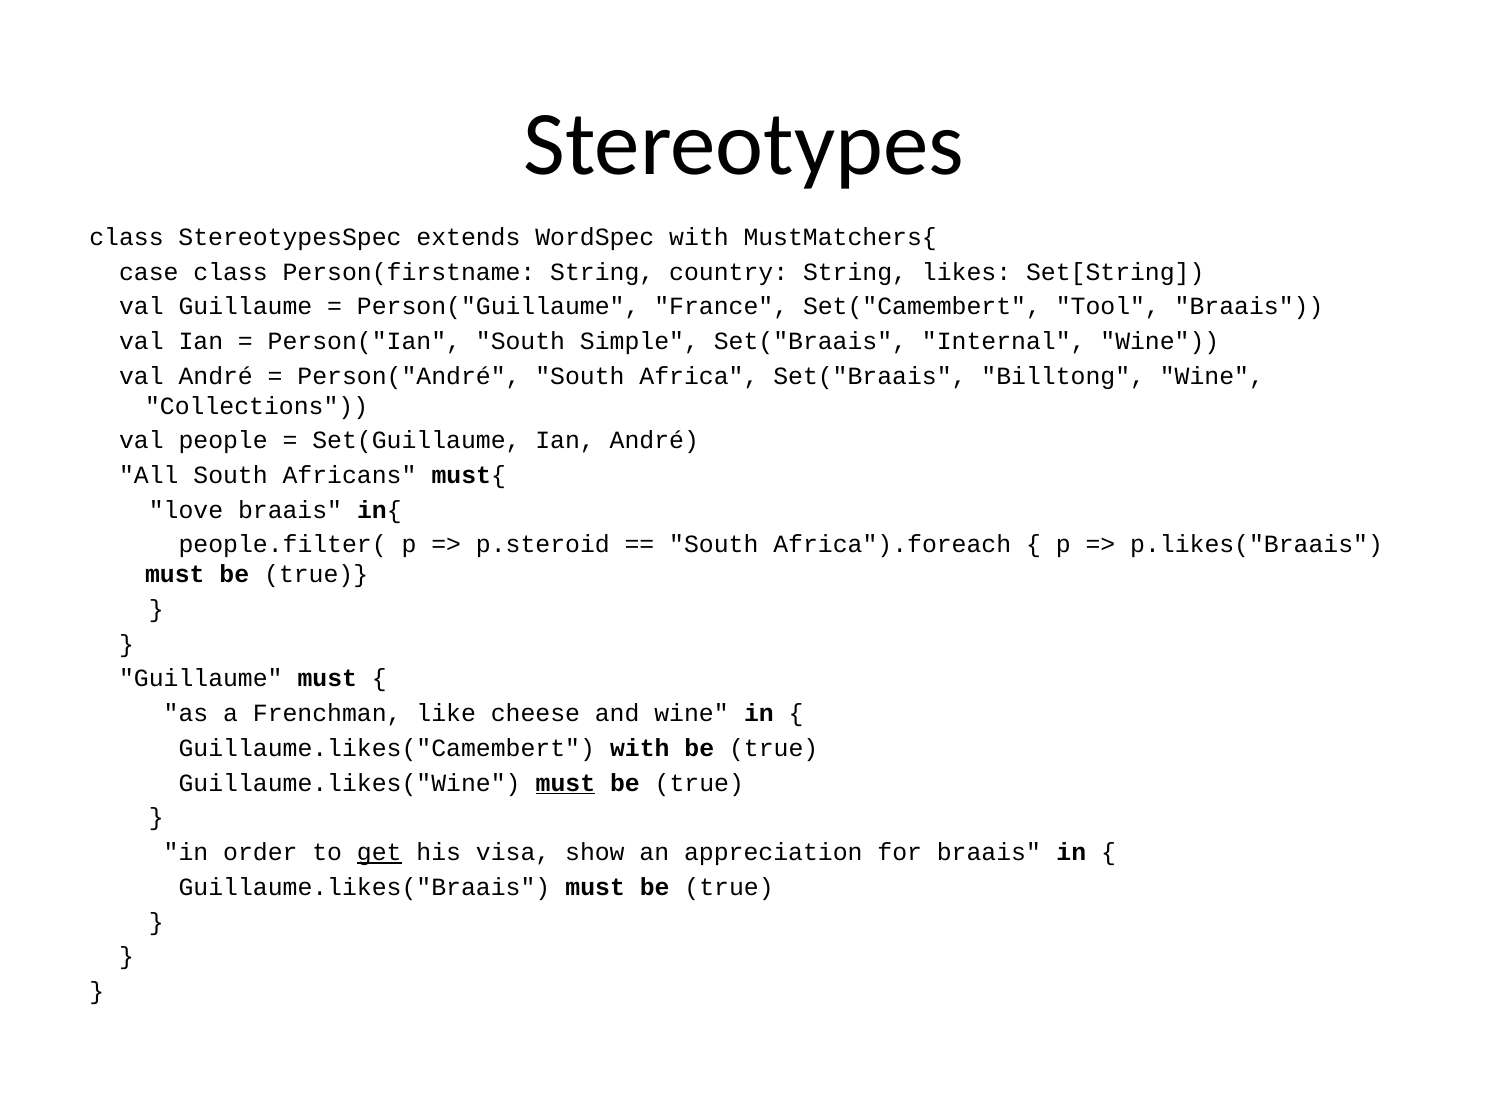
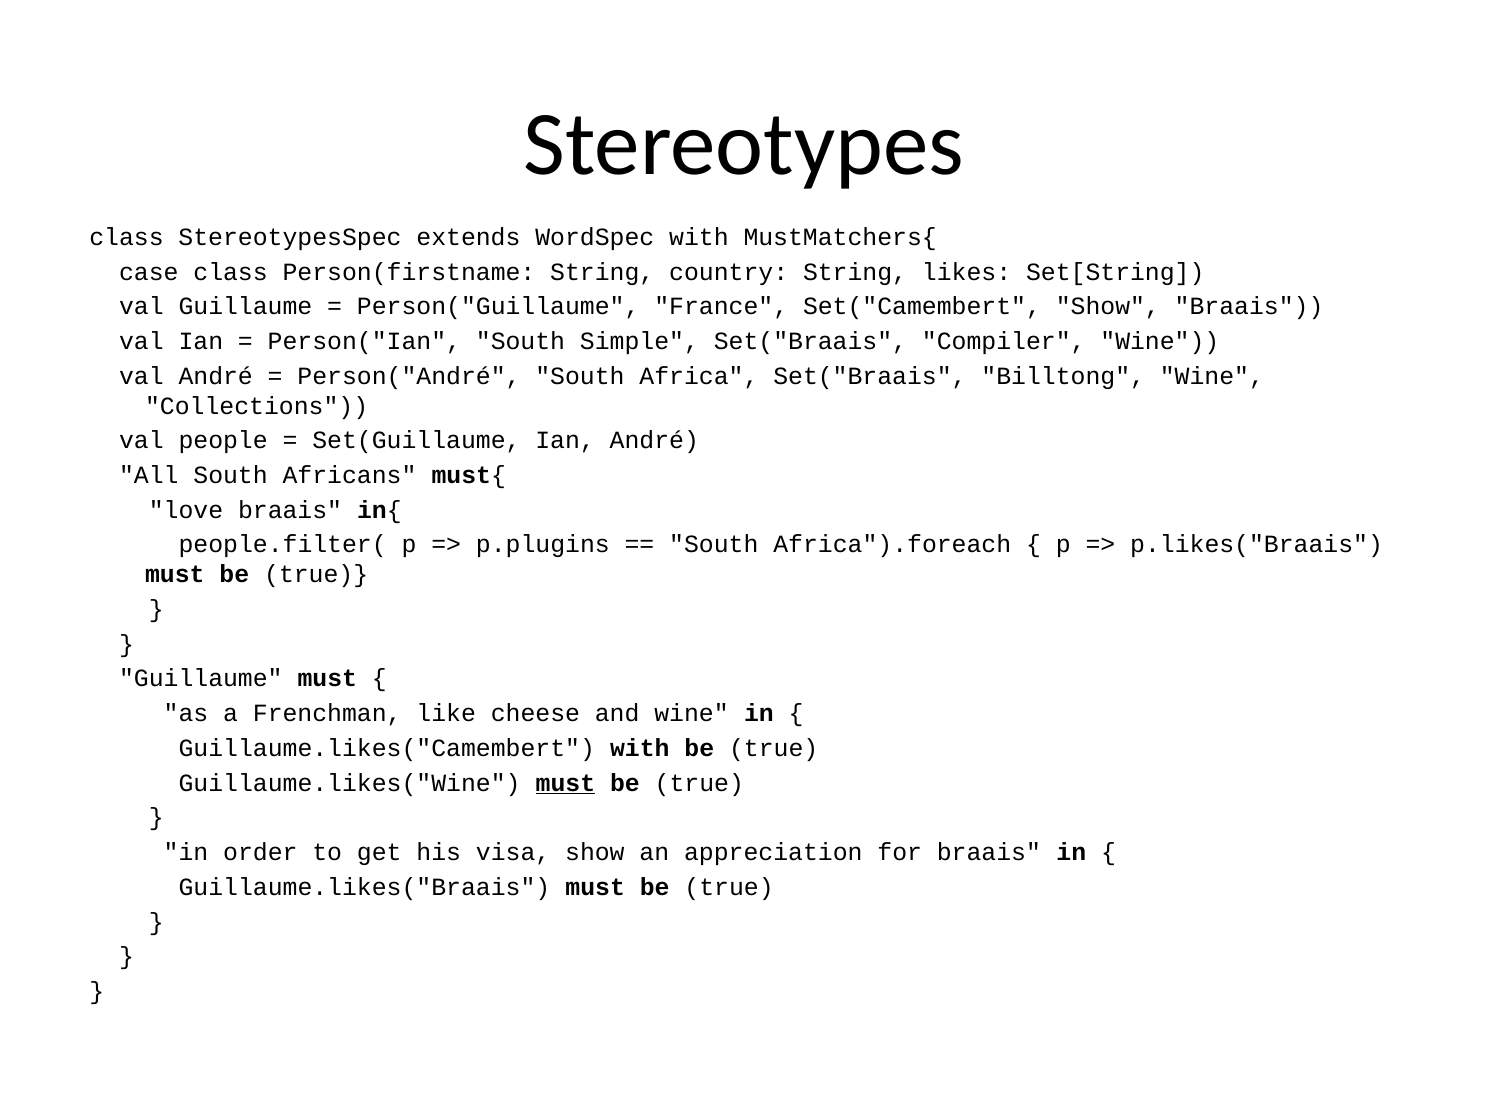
Set("Camembert Tool: Tool -> Show
Internal: Internal -> Compiler
p.steroid: p.steroid -> p.plugins
get underline: present -> none
